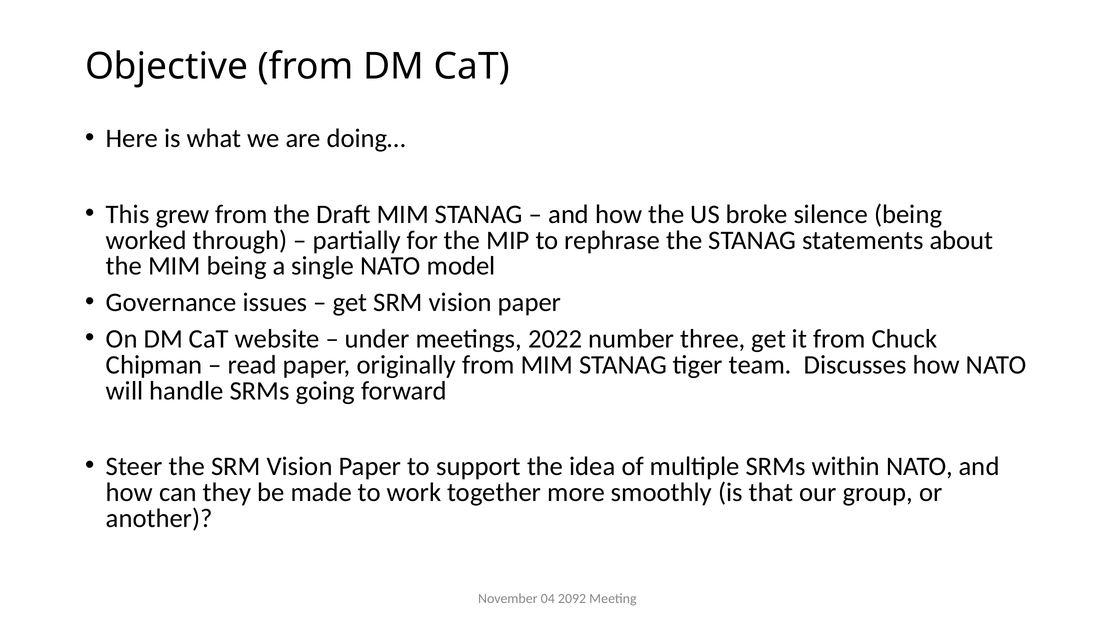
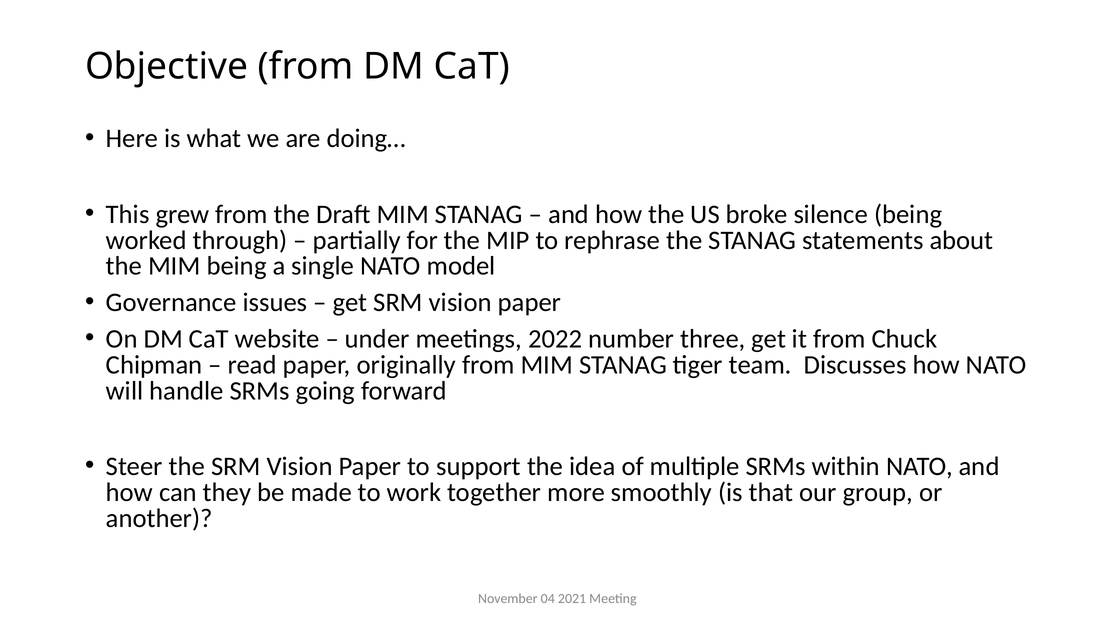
2092: 2092 -> 2021
